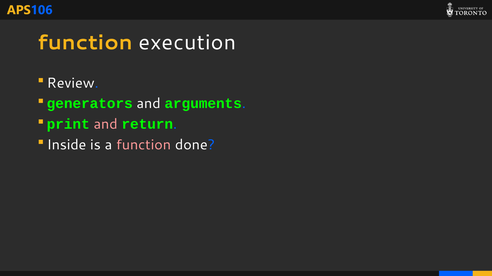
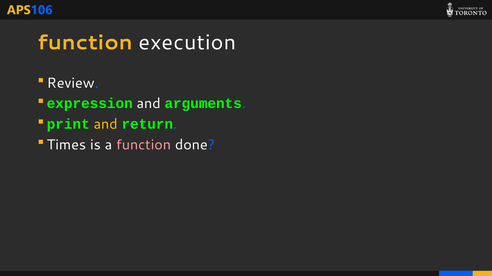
generators: generators -> expression
and at (106, 124) colour: pink -> yellow
Inside: Inside -> Times
